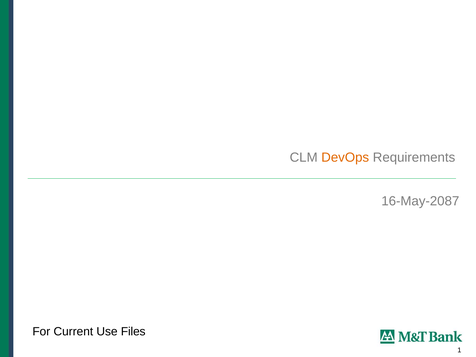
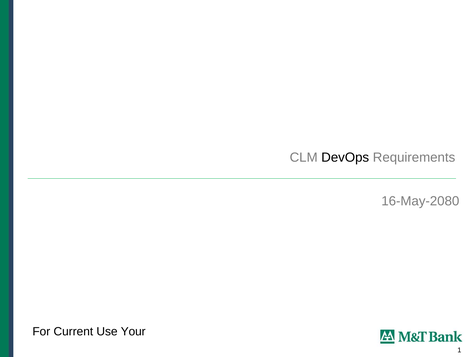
DevOps colour: orange -> black
16-May-2087: 16-May-2087 -> 16-May-2080
Files: Files -> Your
